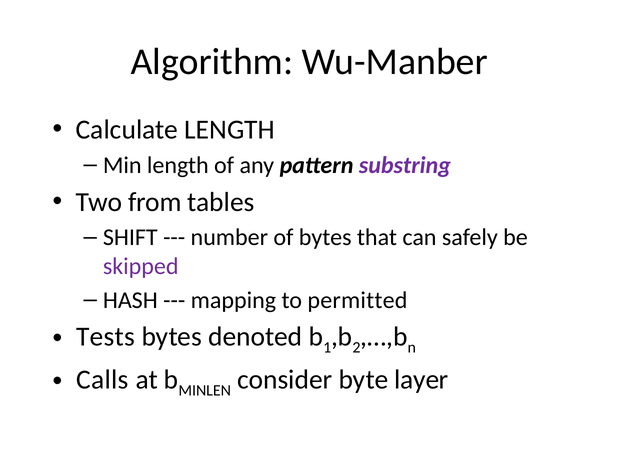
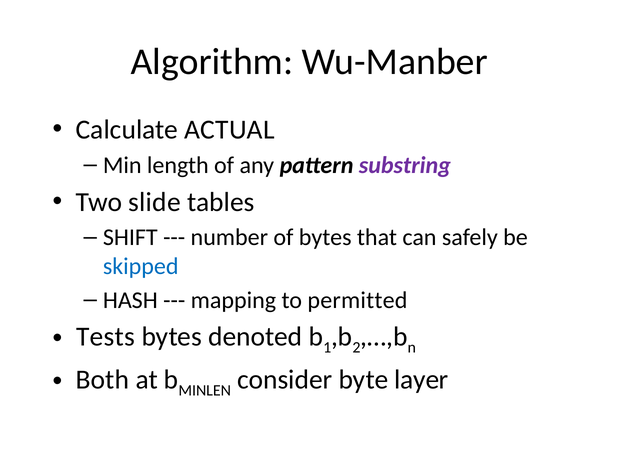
Calculate LENGTH: LENGTH -> ACTUAL
from: from -> slide
skipped colour: purple -> blue
Calls: Calls -> Both
